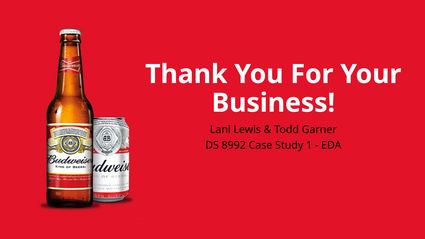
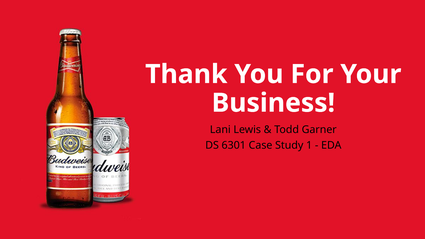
8992: 8992 -> 6301
